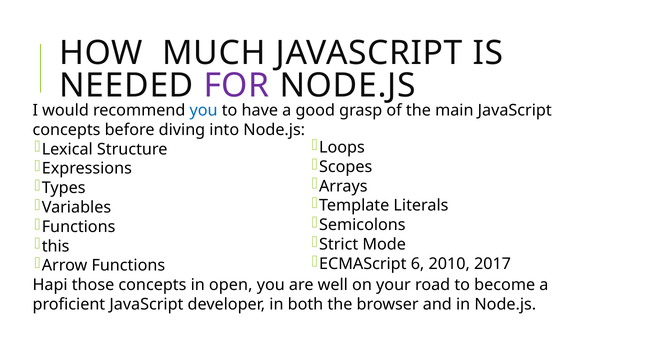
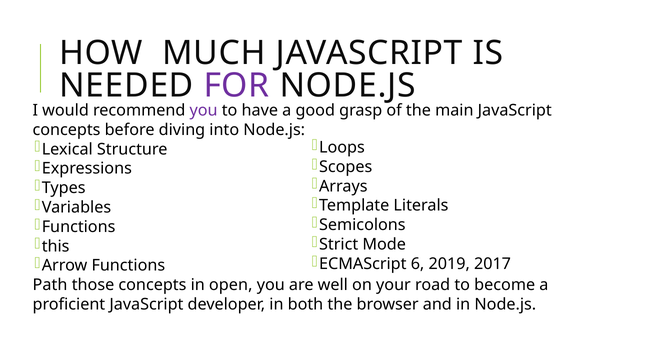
you at (204, 110) colour: blue -> purple
2010: 2010 -> 2019
Hapi: Hapi -> Path
